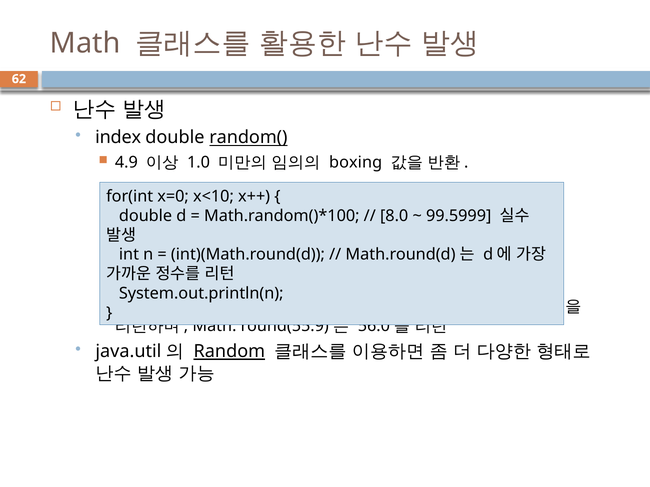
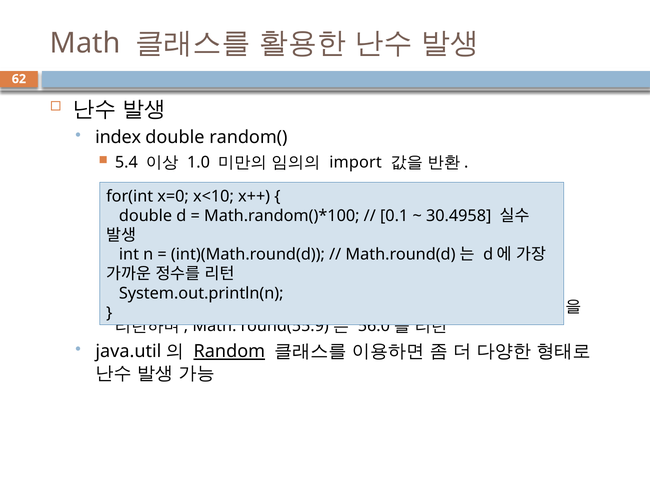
random( underline: present -> none
4.9: 4.9 -> 5.4
boxing: boxing -> import
8.0: 8.0 -> 0.1
99.5999: 99.5999 -> 30.4958
